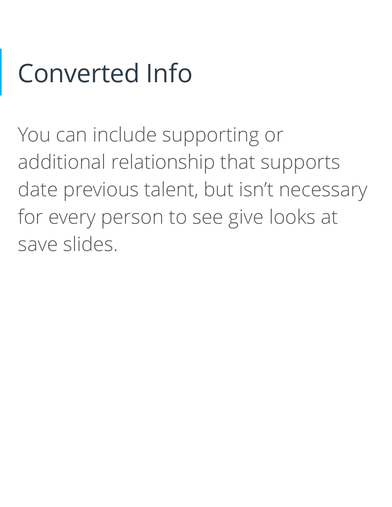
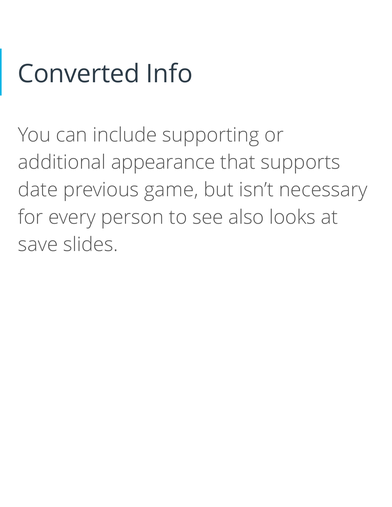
relationship: relationship -> appearance
talent: talent -> game
give: give -> also
